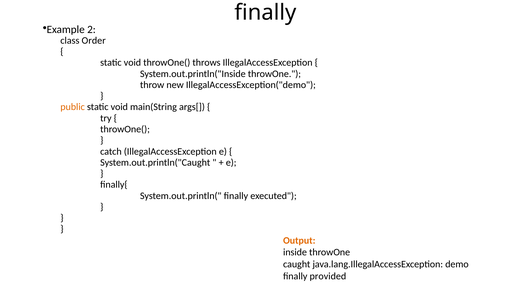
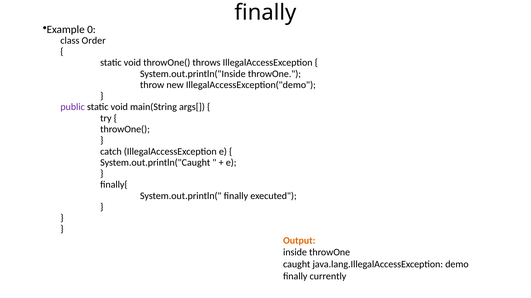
2: 2 -> 0
public colour: orange -> purple
provided: provided -> currently
